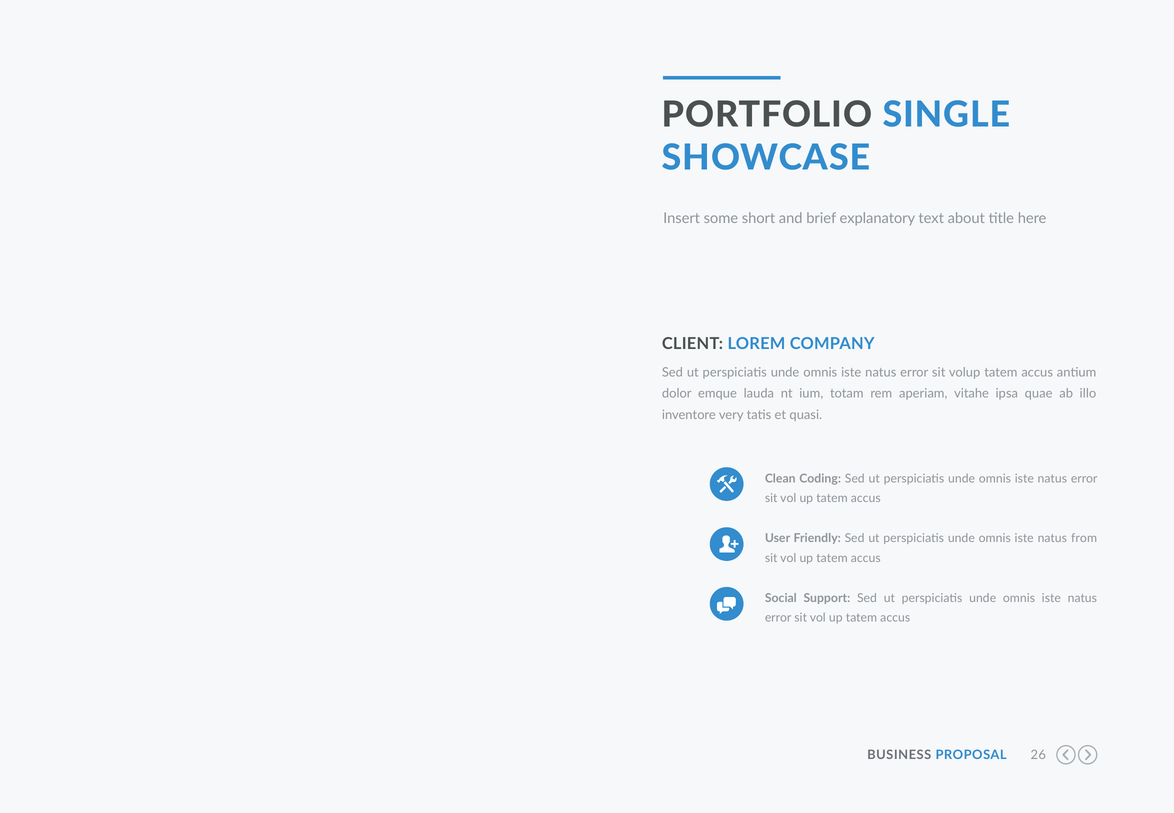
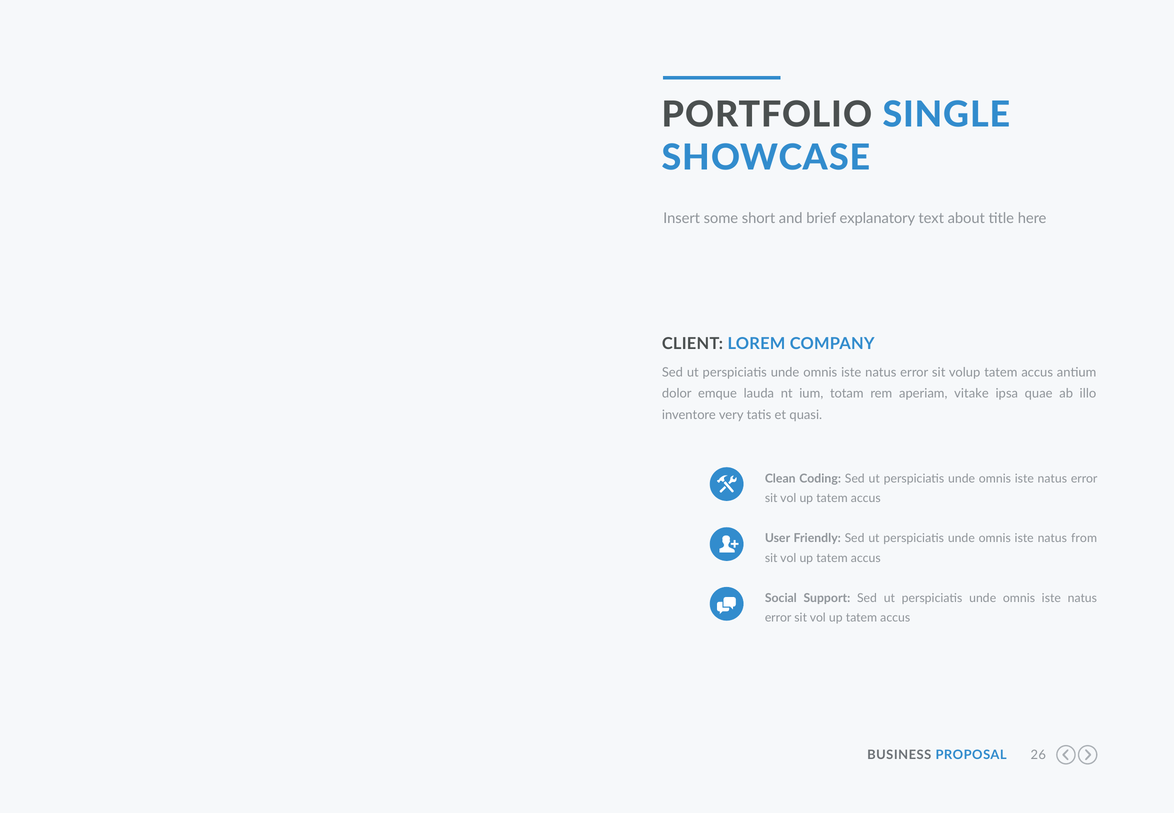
vitahe: vitahe -> vitake
